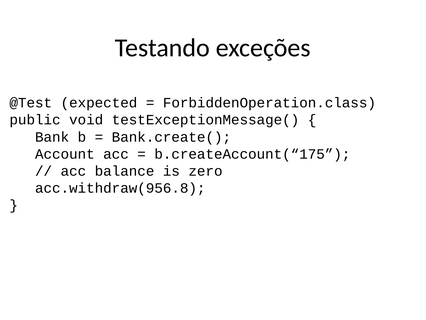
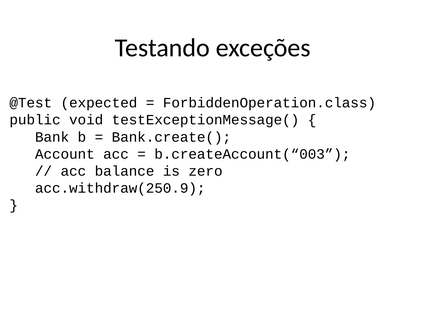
b.createAccount(“175: b.createAccount(“175 -> b.createAccount(“003
acc.withdraw(956.8: acc.withdraw(956.8 -> acc.withdraw(250.9
